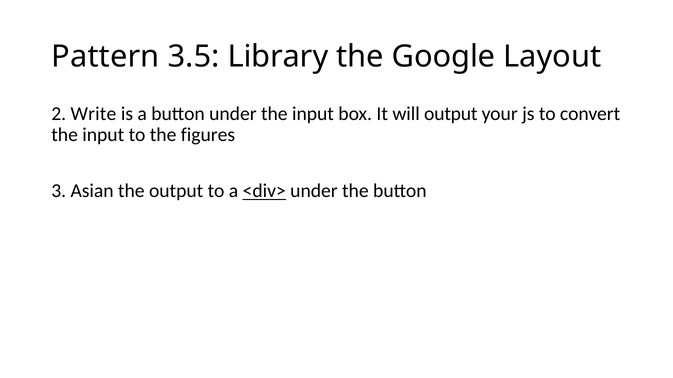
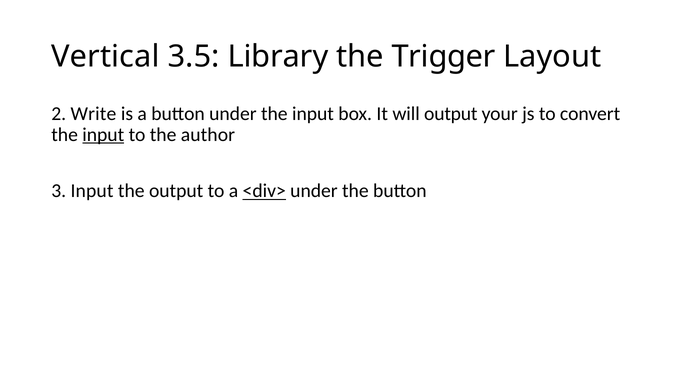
Pattern: Pattern -> Vertical
Google: Google -> Trigger
input at (103, 135) underline: none -> present
figures: figures -> author
3 Asian: Asian -> Input
